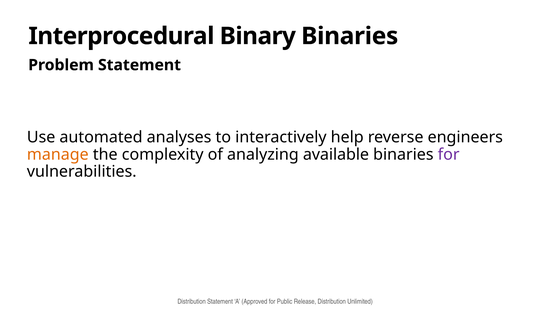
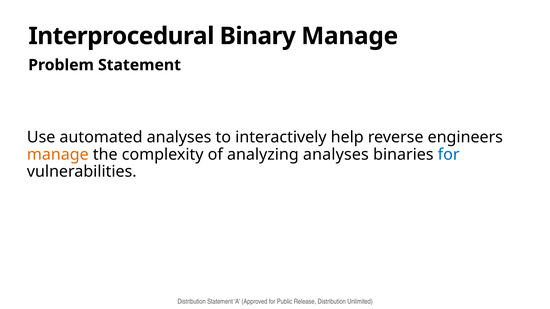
Binary Binaries: Binaries -> Manage
analyzing available: available -> analyses
for colour: purple -> blue
